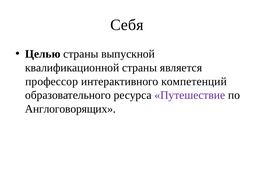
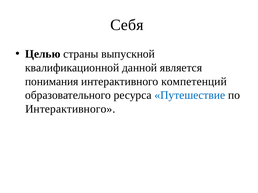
квалификационной страны: страны -> данной
профессор: профессор -> понимания
Путешествие colour: purple -> blue
Англоговорящих at (70, 109): Англоговорящих -> Интерактивного
